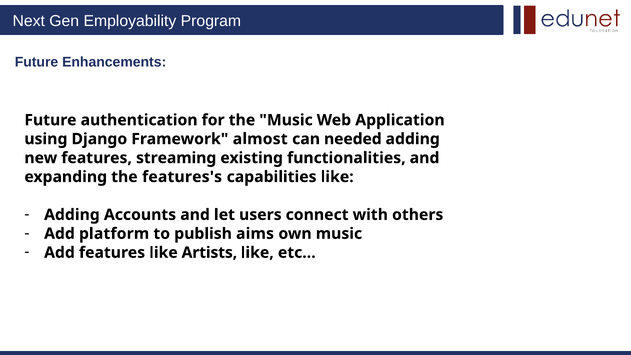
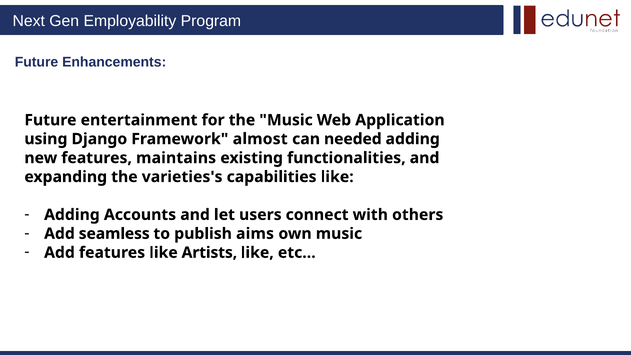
authentication: authentication -> entertainment
streaming: streaming -> maintains
features's: features's -> varieties's
platform: platform -> seamless
